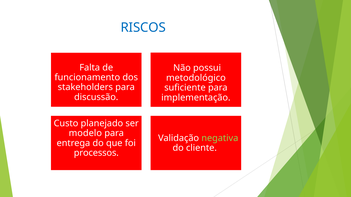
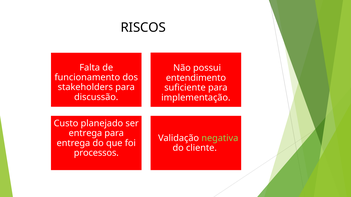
RISCOS colour: blue -> black
metodológico: metodológico -> entendimento
modelo at (85, 133): modelo -> entrega
